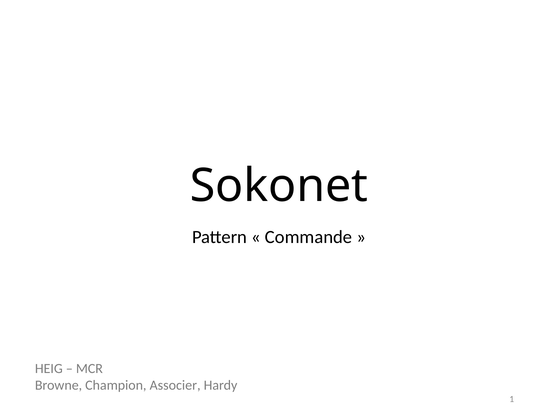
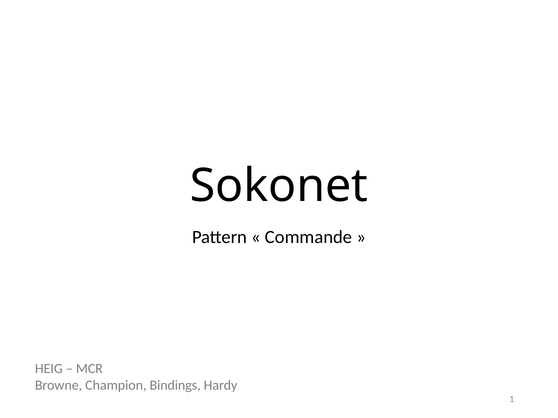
Associer: Associer -> Bindings
